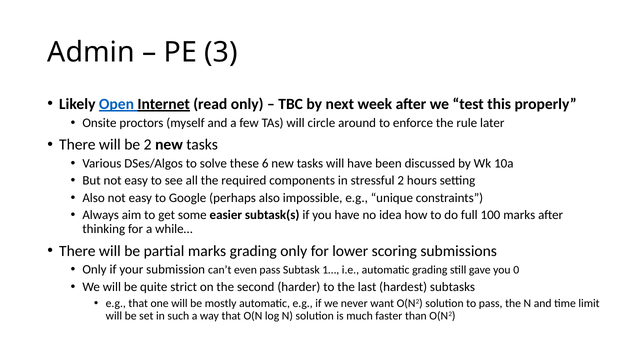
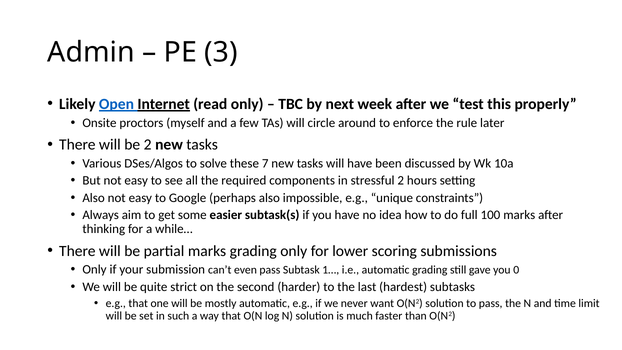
6: 6 -> 7
